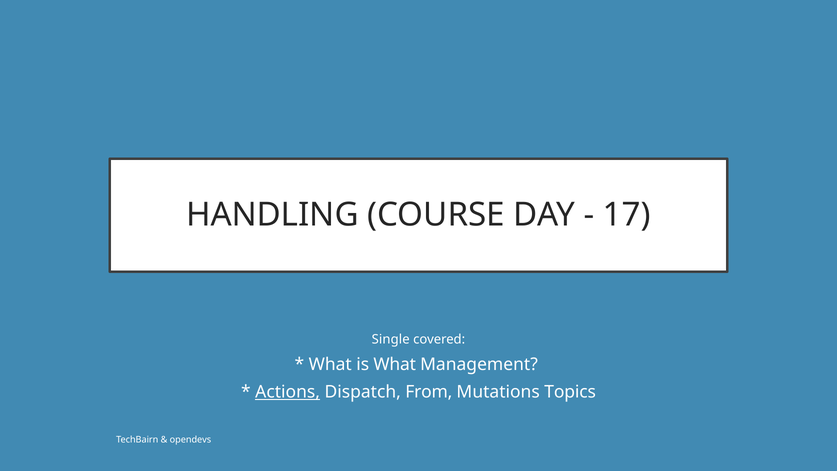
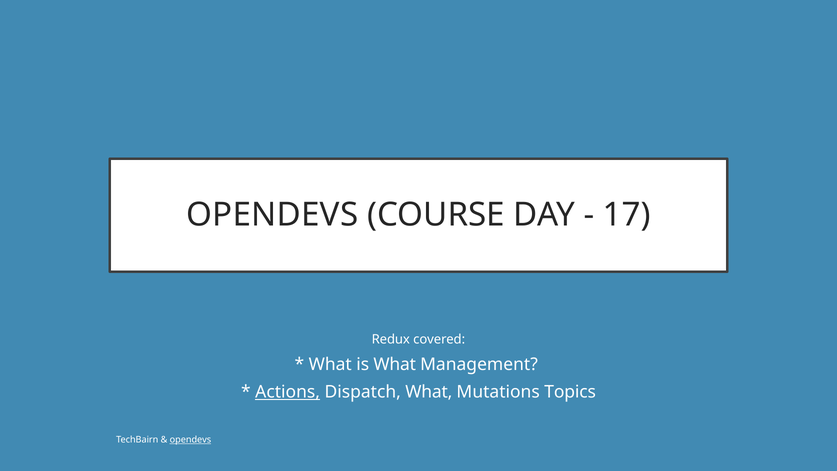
HANDLING at (272, 215): HANDLING -> OPENDEVS
Single: Single -> Redux
Dispatch From: From -> What
opendevs at (190, 440) underline: none -> present
